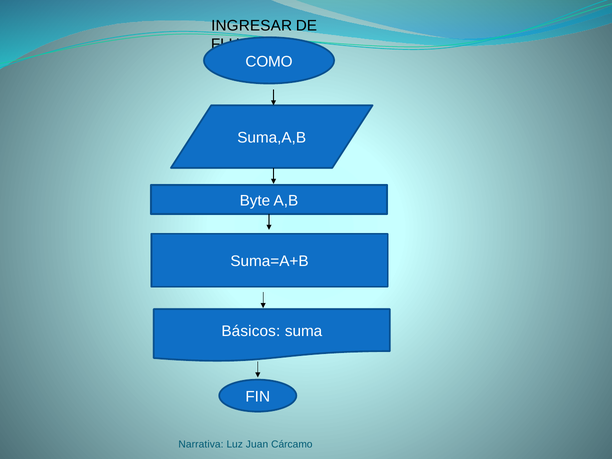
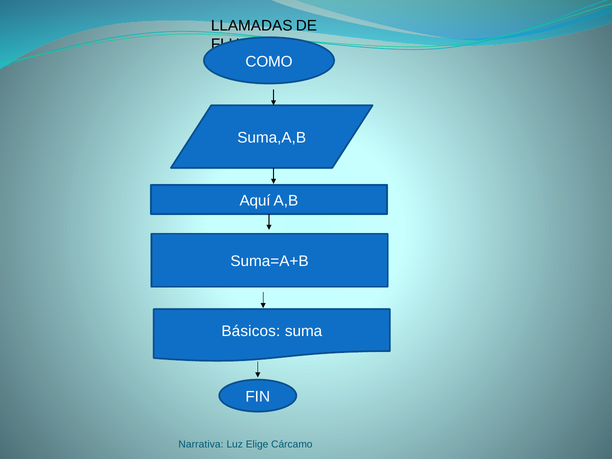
INGRESAR: INGRESAR -> LLAMADAS
Byte: Byte -> Aquí
Juan: Juan -> Elige
